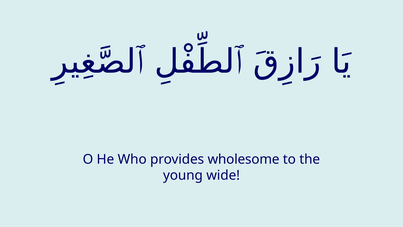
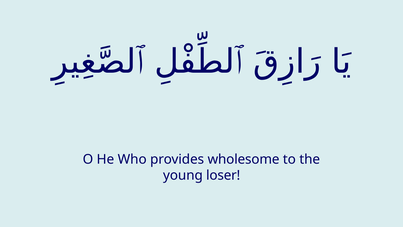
wide: wide -> loser
